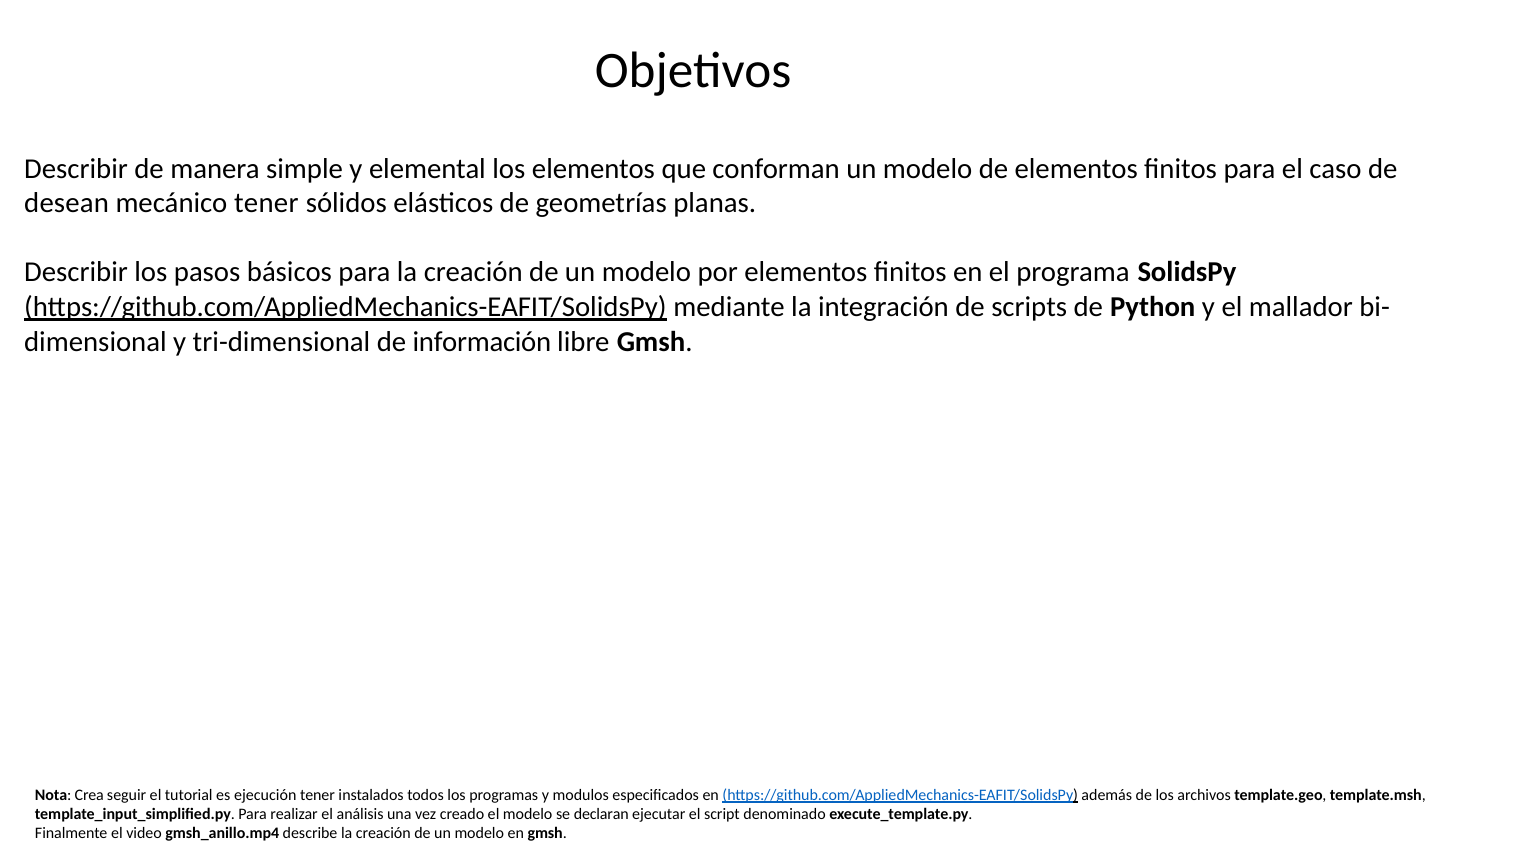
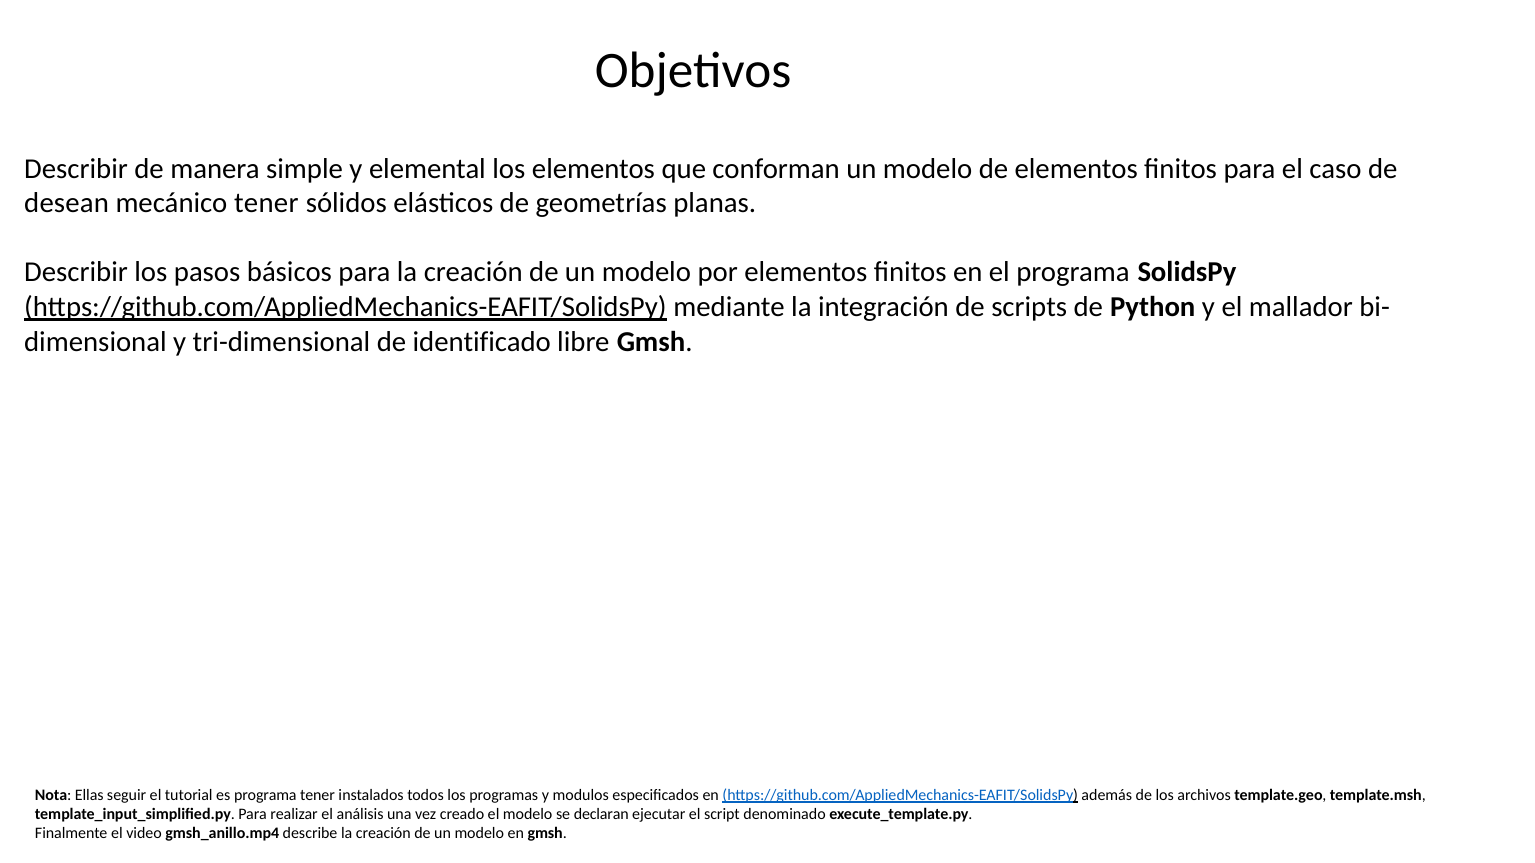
información: información -> identificado
Crea: Crea -> Ellas
es ejecución: ejecución -> programa
